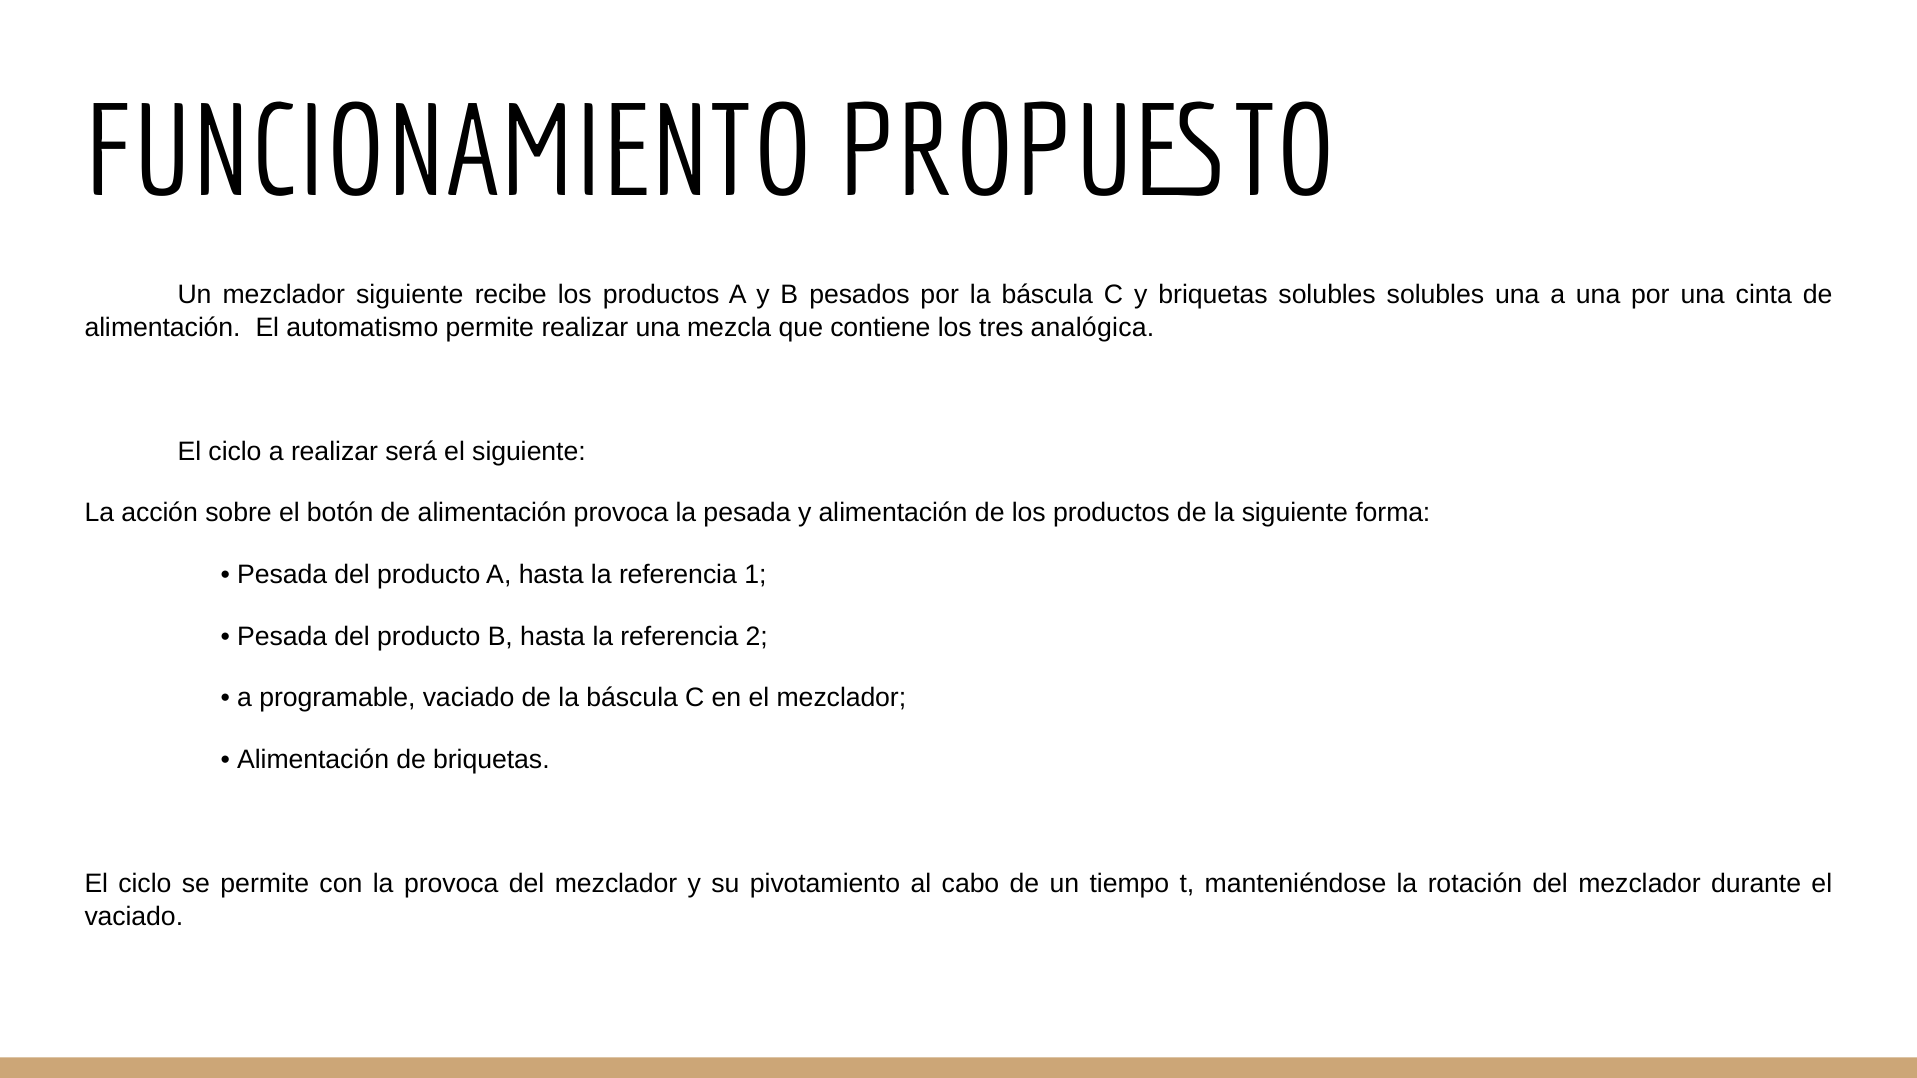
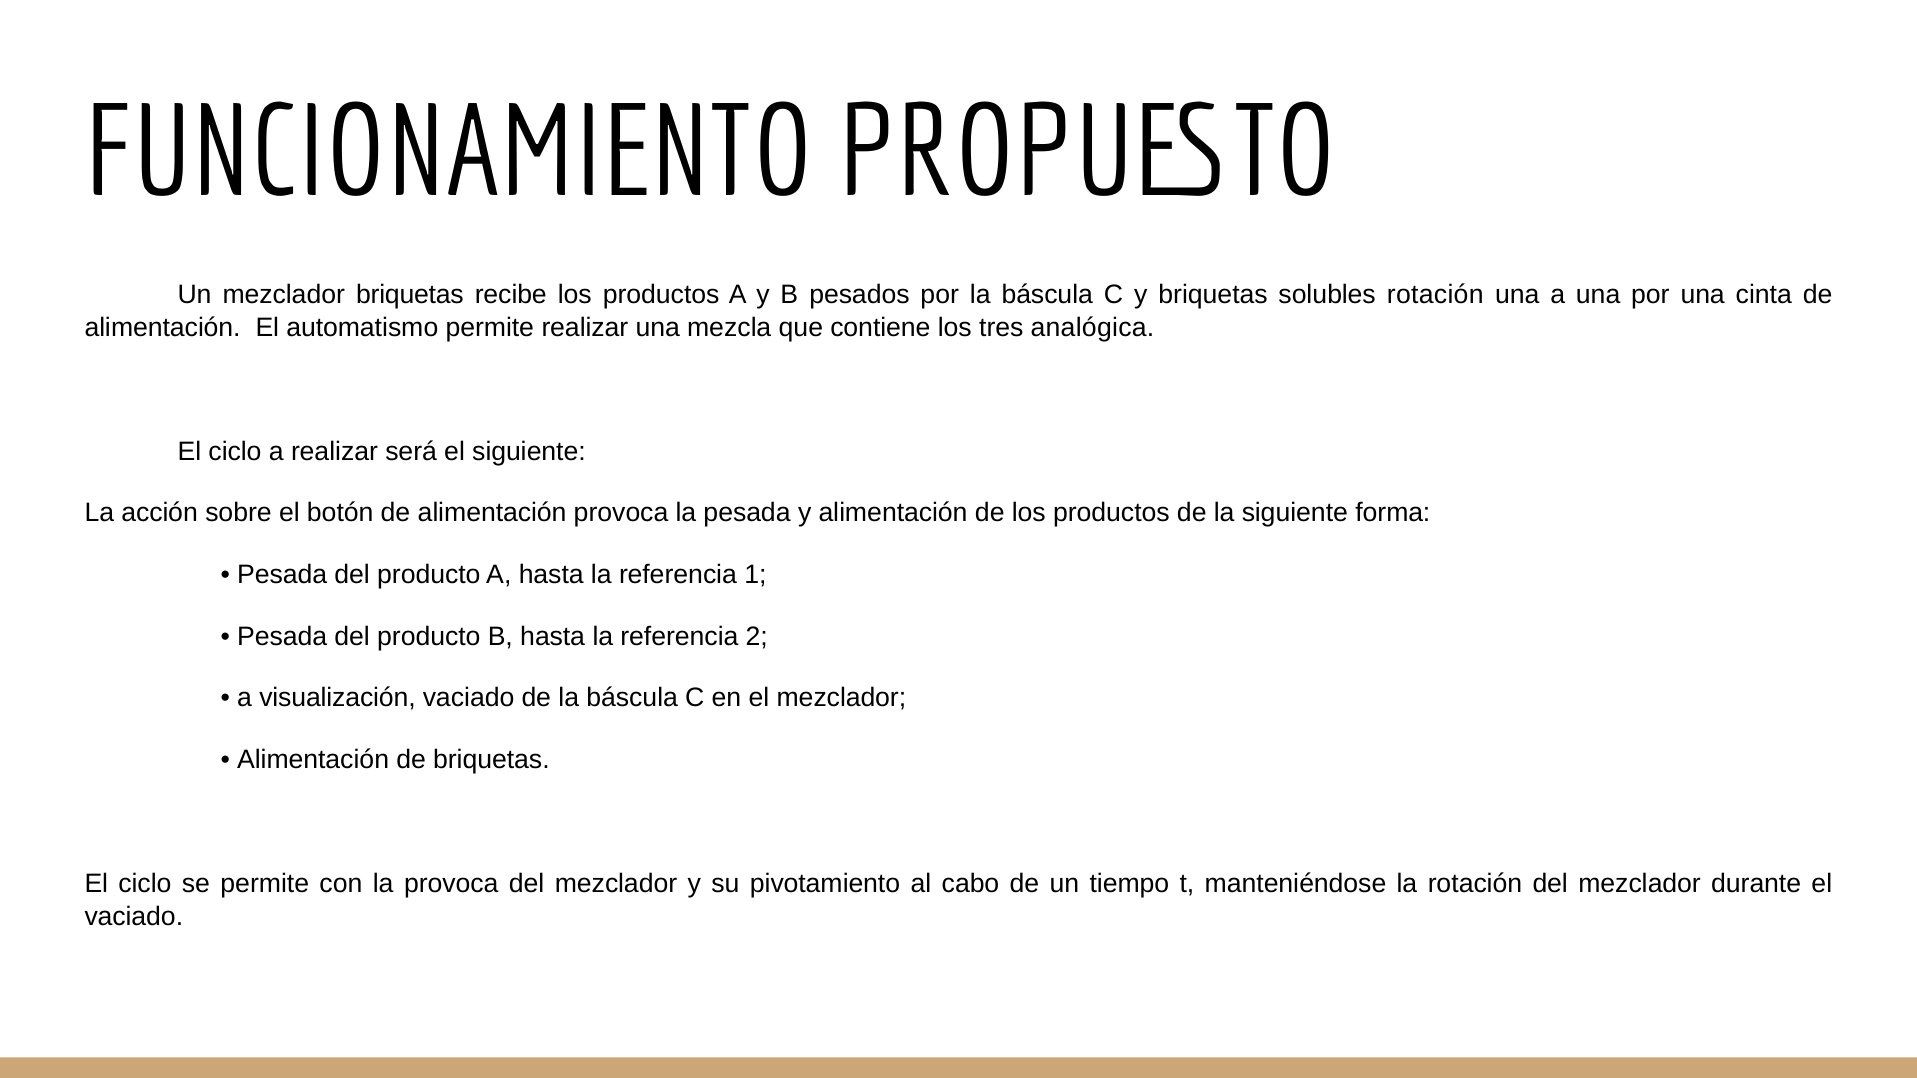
mezclador siguiente: siguiente -> briquetas
solubles solubles: solubles -> rotación
programable: programable -> visualización
